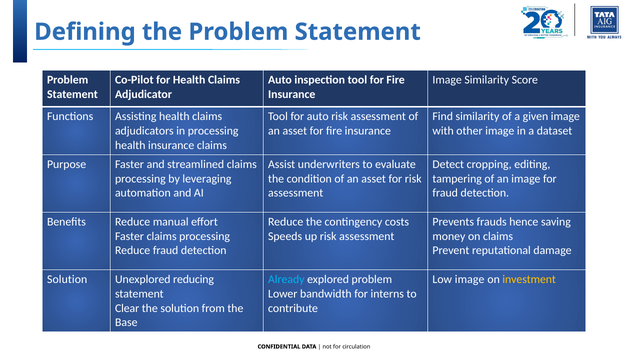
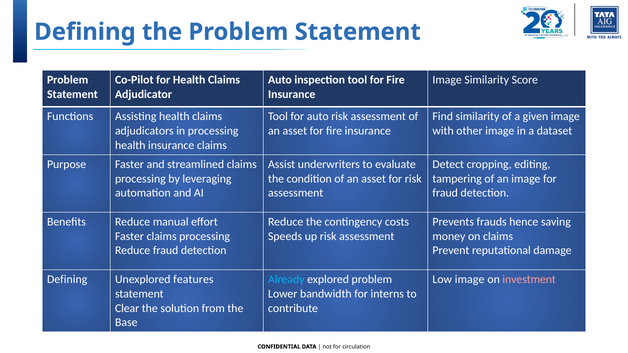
Solution at (67, 280): Solution -> Defining
reducing: reducing -> features
investment colour: yellow -> pink
